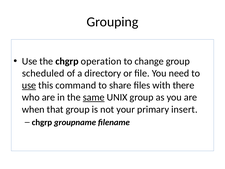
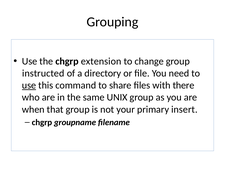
operation: operation -> extension
scheduled: scheduled -> instructed
same underline: present -> none
